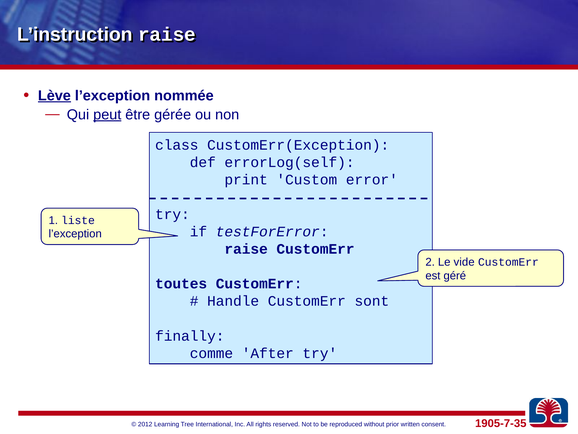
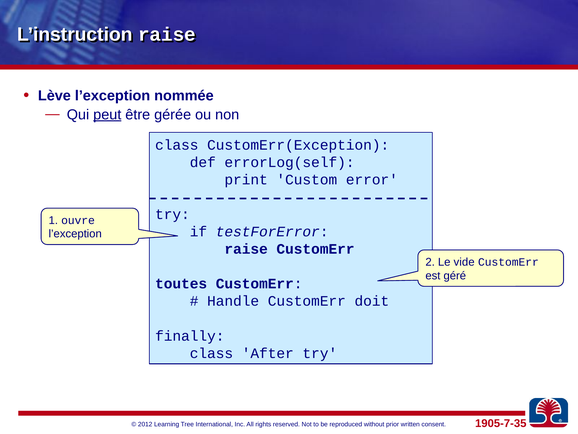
Lève underline: present -> none
liste: liste -> ouvre
sont: sont -> doit
comme at (211, 353): comme -> class
